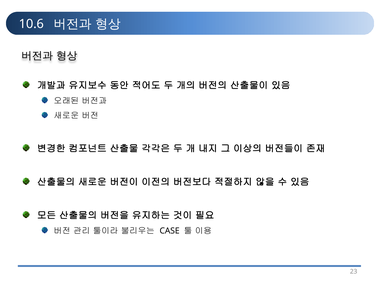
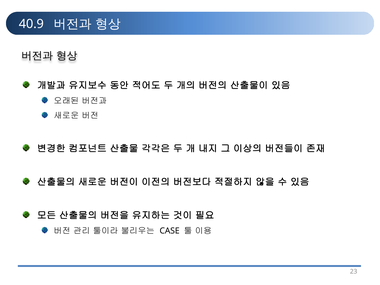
10.6: 10.6 -> 40.9
